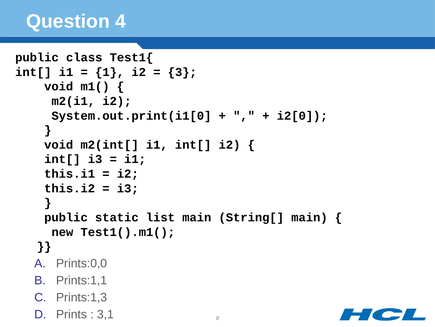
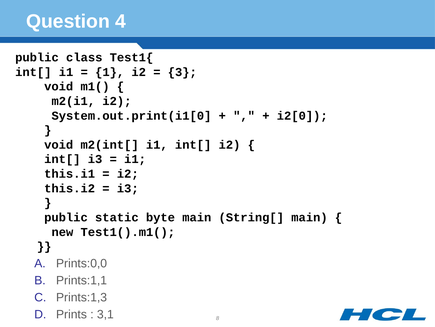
list: list -> byte
